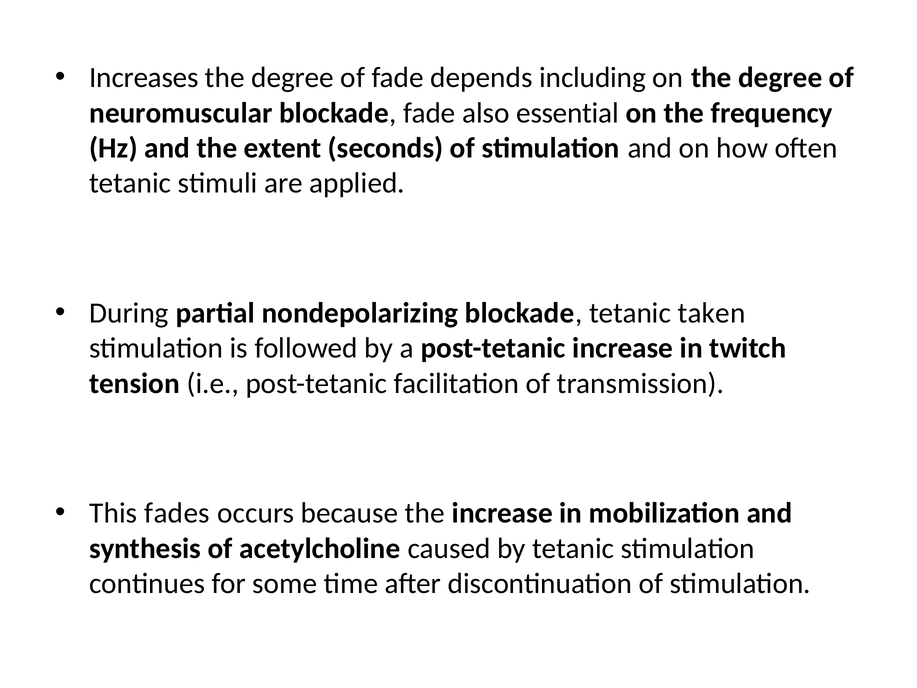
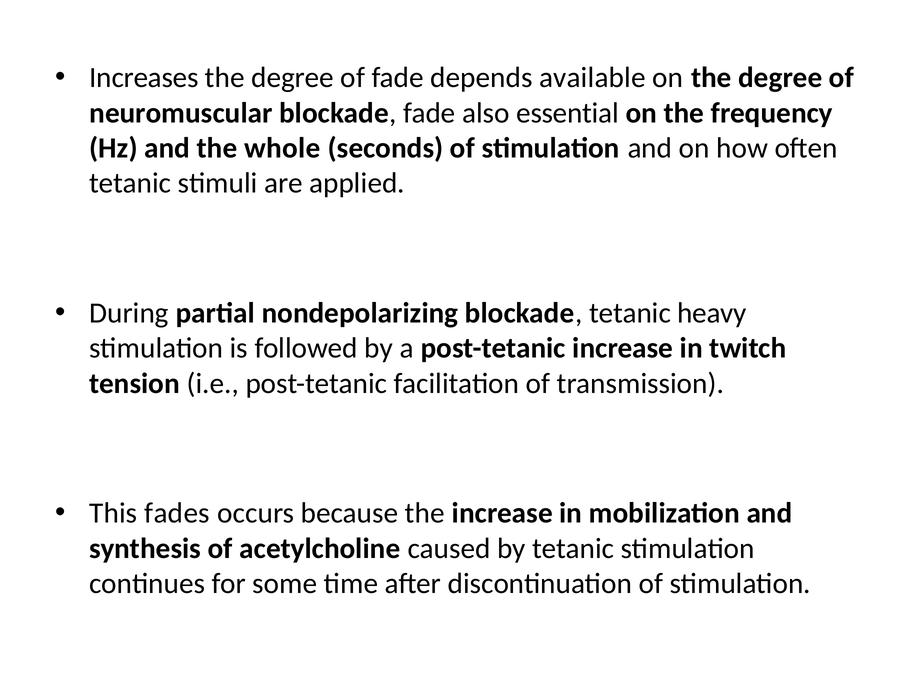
including: including -> available
extent: extent -> whole
taken: taken -> heavy
